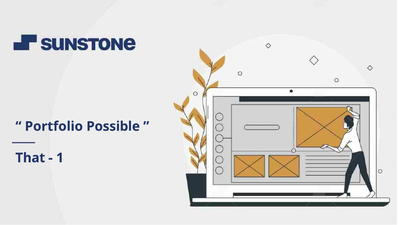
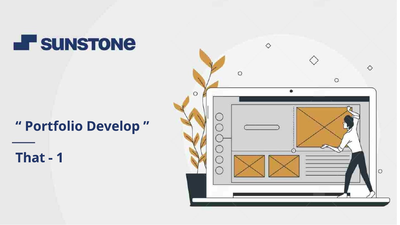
Possible: Possible -> Develop
